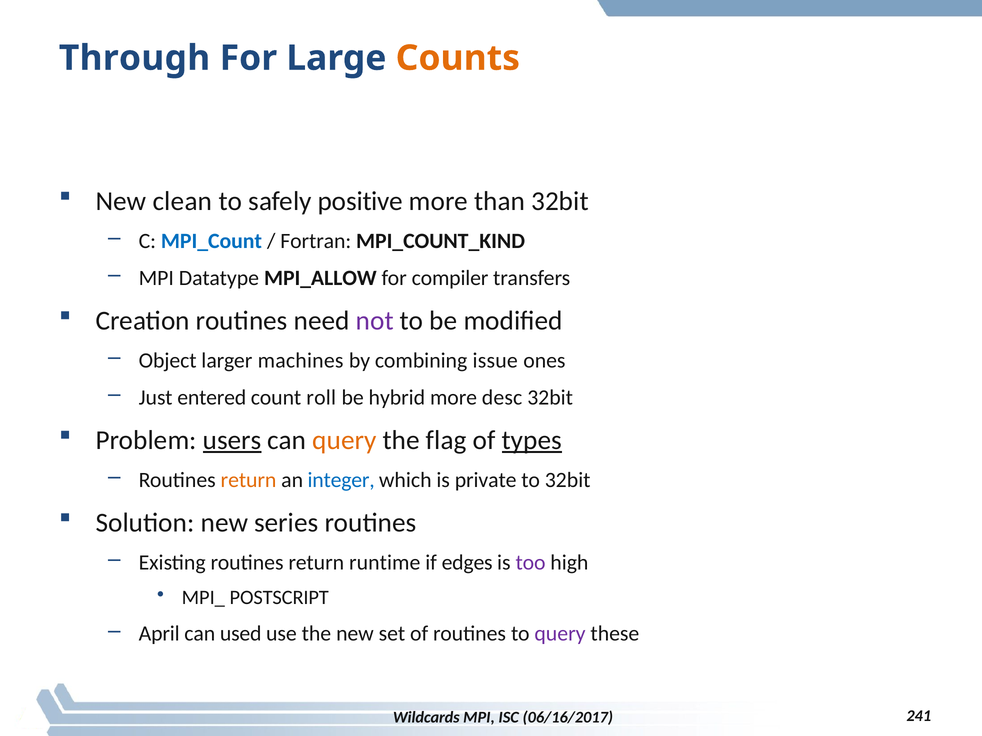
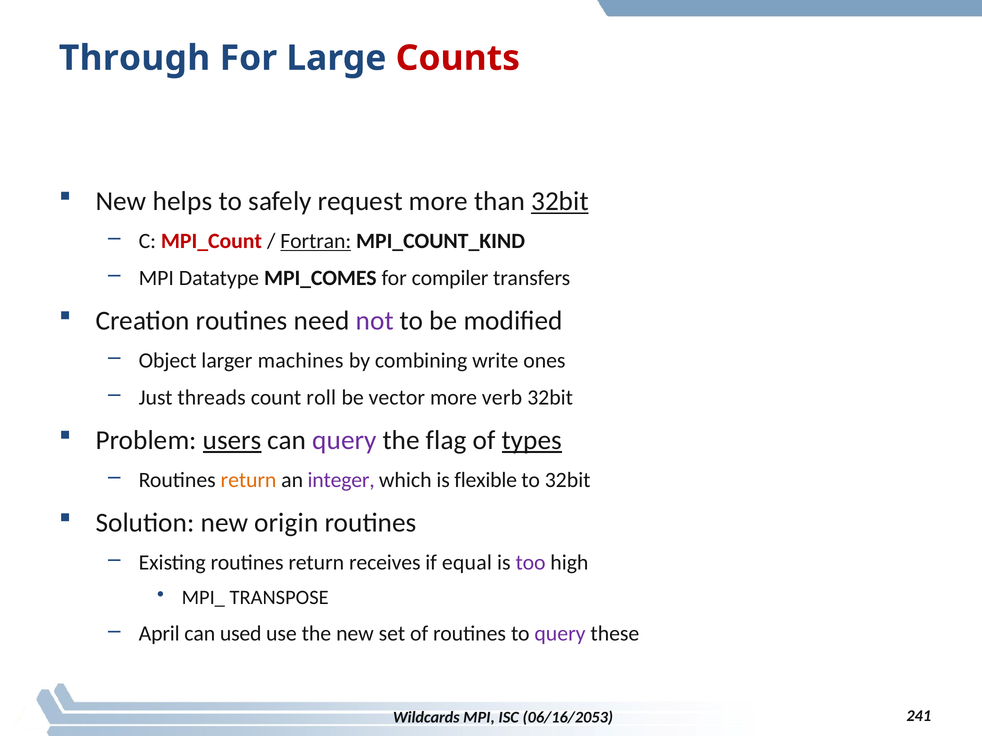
Counts colour: orange -> red
clean: clean -> helps
positive: positive -> request
32bit at (560, 202) underline: none -> present
MPI_Count colour: blue -> red
Fortran underline: none -> present
MPI_ALLOW: MPI_ALLOW -> MPI_COMES
issue: issue -> write
entered: entered -> threads
hybrid: hybrid -> vector
desc: desc -> verb
query at (344, 441) colour: orange -> purple
integer colour: blue -> purple
private: private -> flexible
series: series -> origin
runtime: runtime -> receives
edges: edges -> equal
POSTSCRIPT: POSTSCRIPT -> TRANSPOSE
06/16/2017: 06/16/2017 -> 06/16/2053
